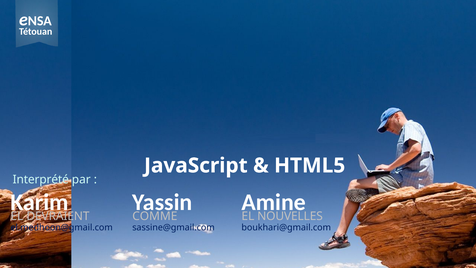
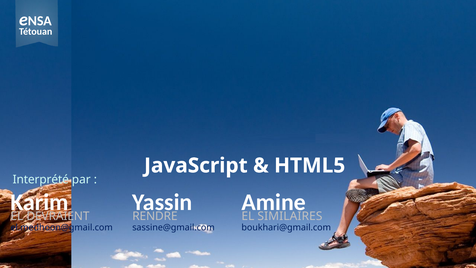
COMME: COMME -> RENDRE
NOUVELLES: NOUVELLES -> SIMILAIRES
